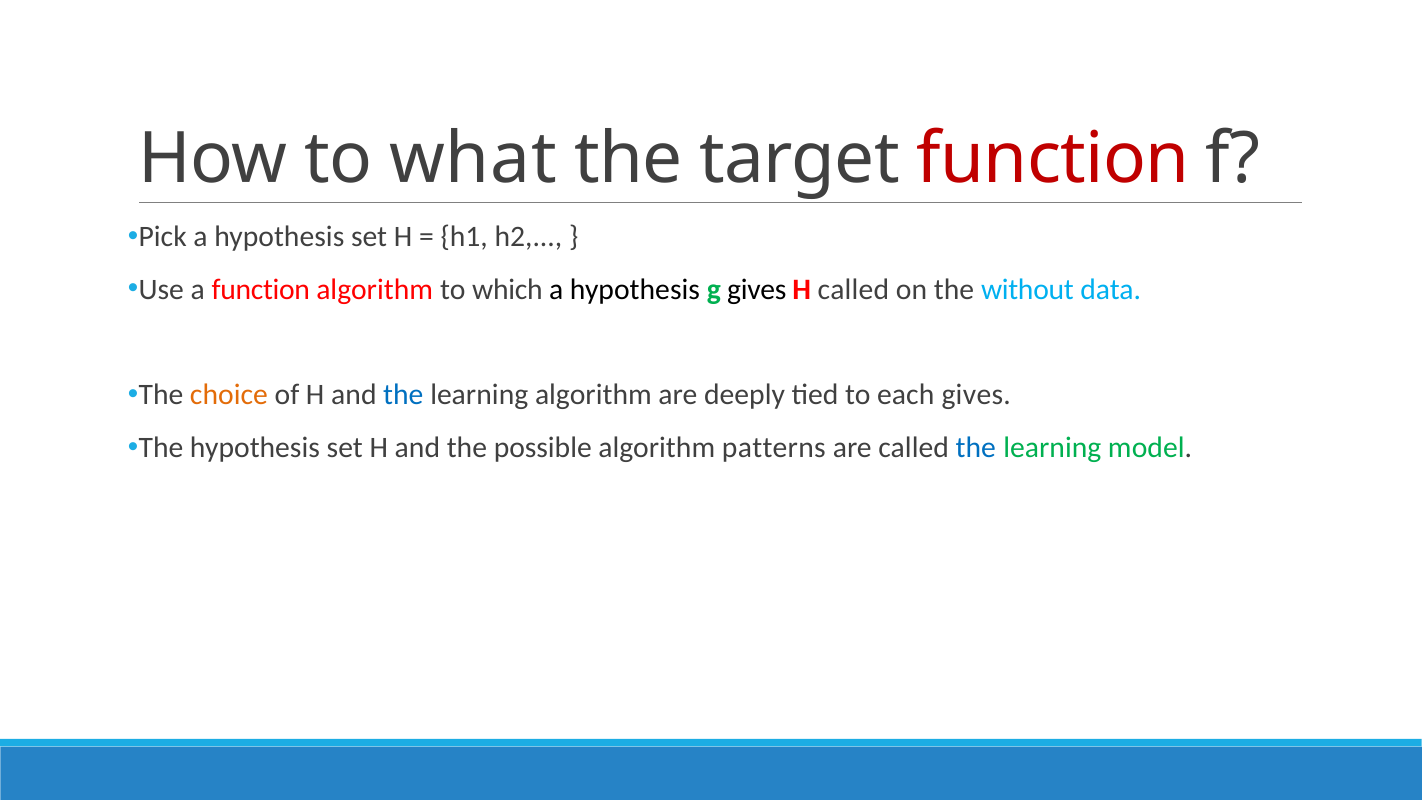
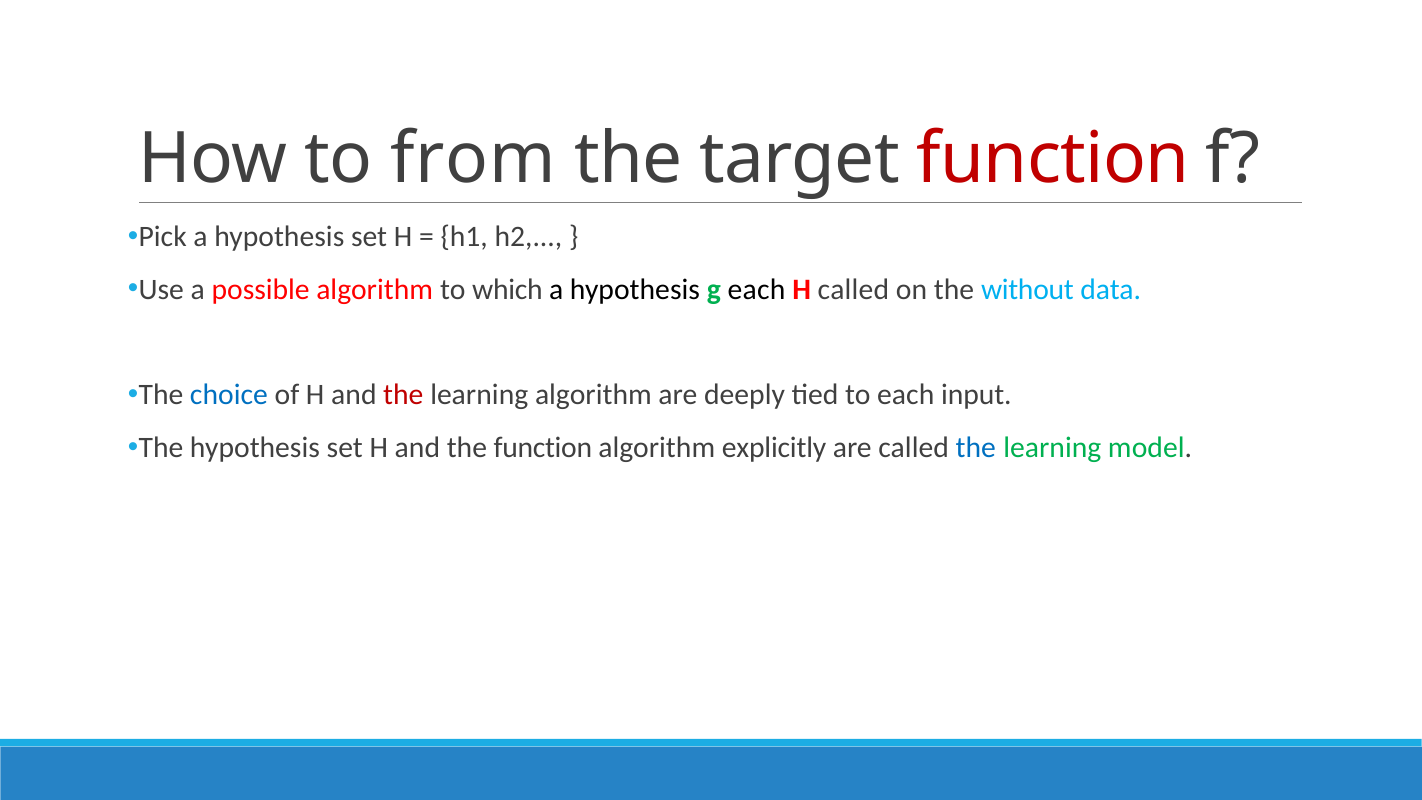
what: what -> from
a function: function -> possible
g gives: gives -> each
choice colour: orange -> blue
the at (403, 395) colour: blue -> red
each gives: gives -> input
the possible: possible -> function
patterns: patterns -> explicitly
